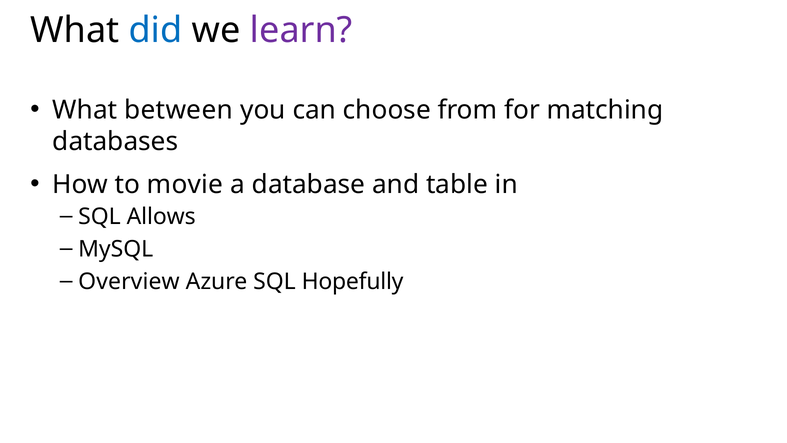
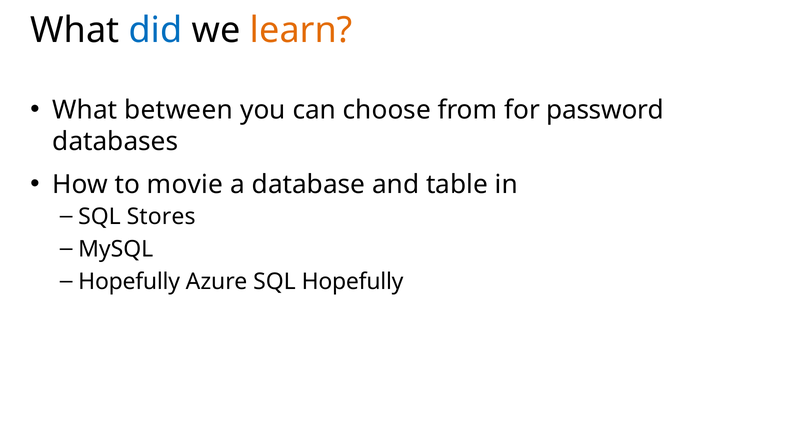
learn colour: purple -> orange
matching: matching -> password
Allows: Allows -> Stores
Overview at (129, 281): Overview -> Hopefully
